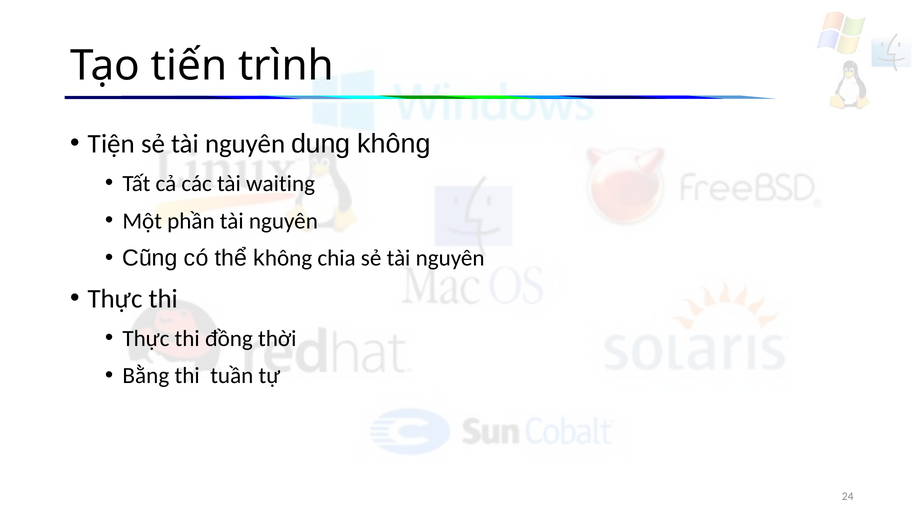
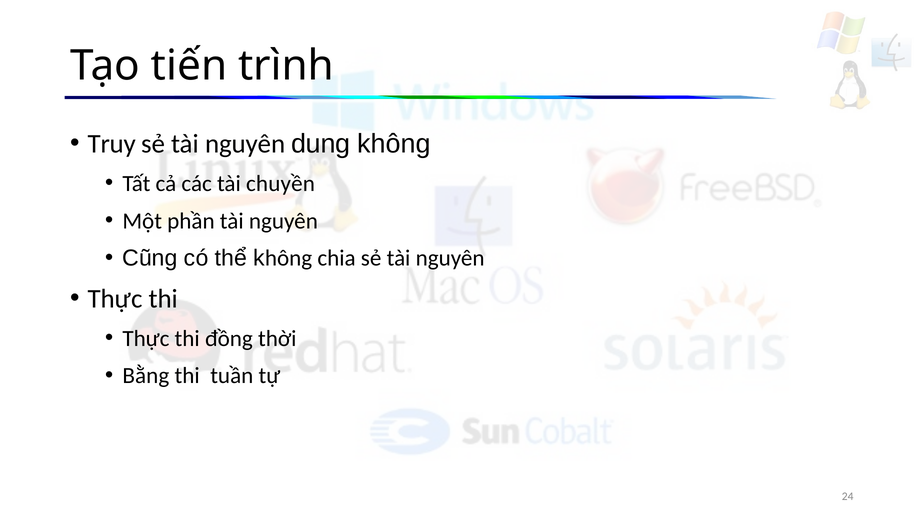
Tiện: Tiện -> Truy
waiting: waiting -> chuyền
